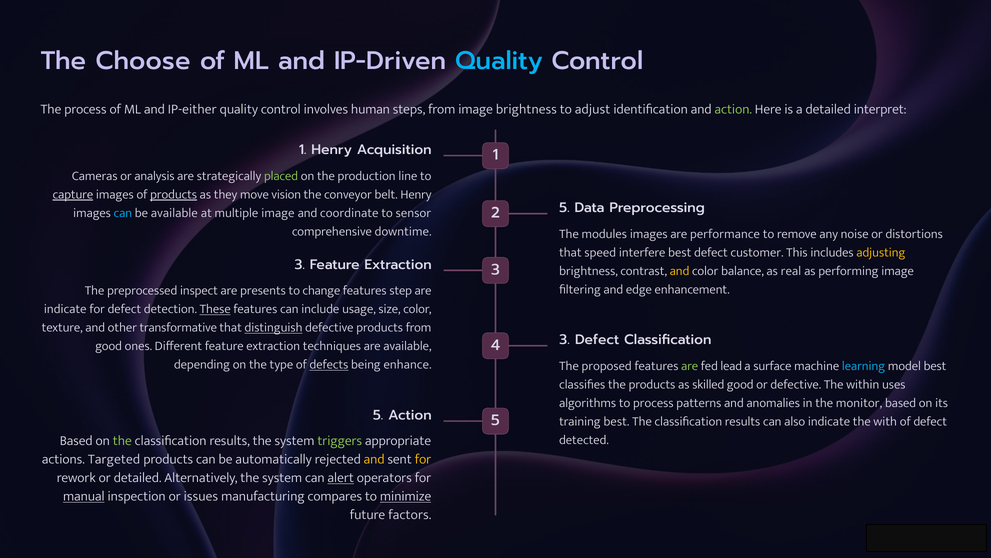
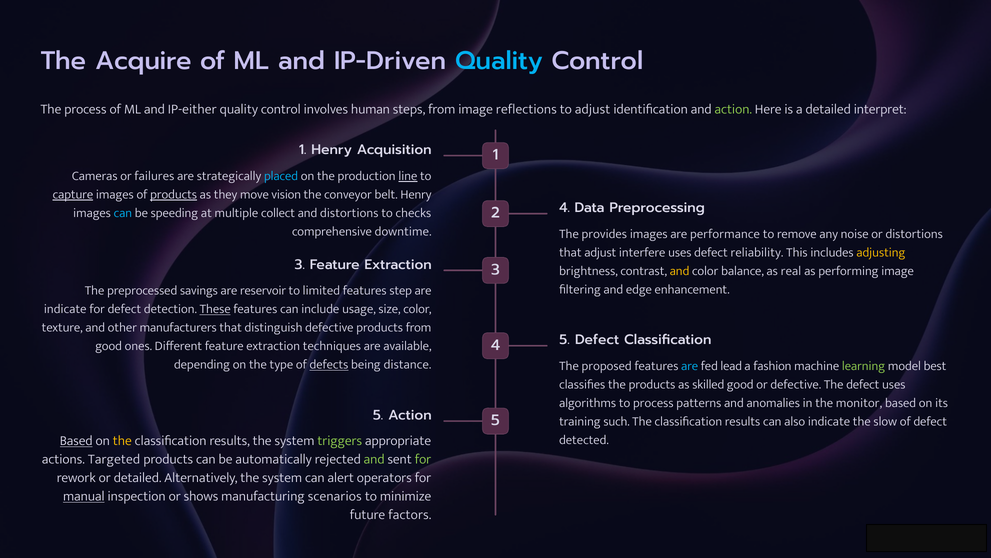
Choose: Choose -> Acquire
image brightness: brightness -> reflections
analysis: analysis -> failures
placed colour: light green -> light blue
line underline: none -> present
2 5: 5 -> 4
be available: available -> speeding
multiple image: image -> collect
and coordinate: coordinate -> distortions
sensor: sensor -> checks
modules: modules -> provides
that speed: speed -> adjust
interfere best: best -> uses
customer: customer -> reliability
inspect: inspect -> savings
presents: presents -> reservoir
change: change -> limited
transformative: transformative -> manufacturers
distinguish underline: present -> none
4 3: 3 -> 5
enhance: enhance -> distance
are at (690, 366) colour: light green -> light blue
surface: surface -> fashion
learning colour: light blue -> light green
The within: within -> defect
training best: best -> such
with: with -> slow
Based at (76, 440) underline: none -> present
the at (122, 440) colour: light green -> yellow
and at (374, 459) colour: yellow -> light green
for at (423, 459) colour: yellow -> light green
alert underline: present -> none
issues: issues -> shows
compares: compares -> scenarios
minimize underline: present -> none
